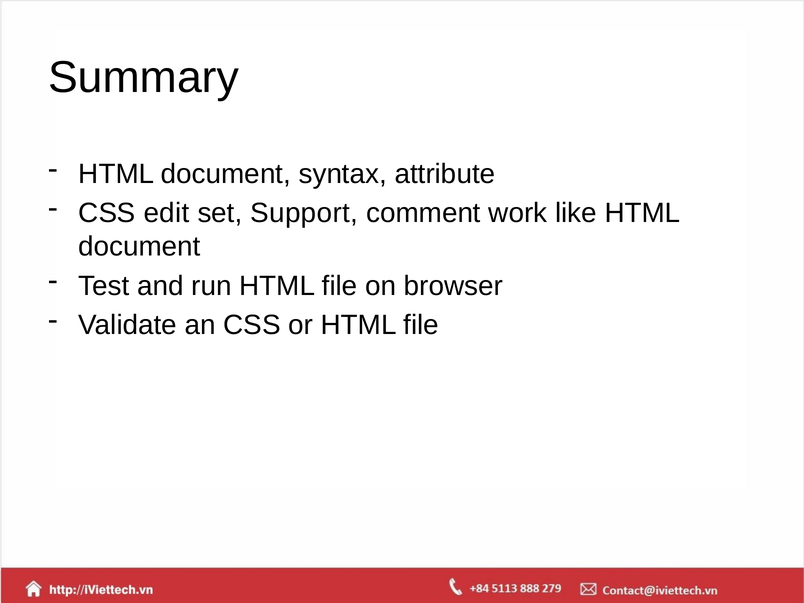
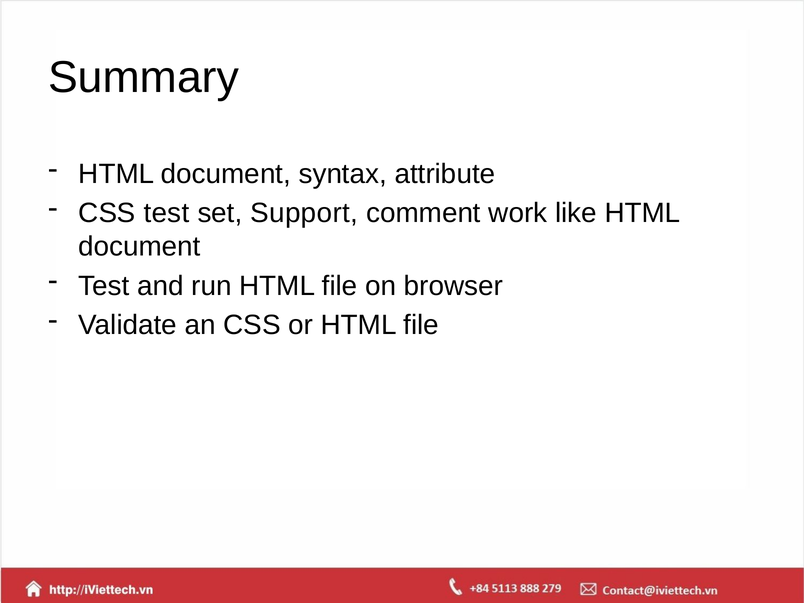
CSS edit: edit -> test
